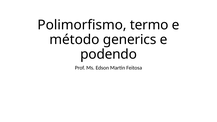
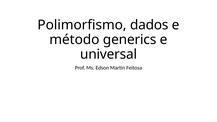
termo: termo -> dados
podendo: podendo -> universal
